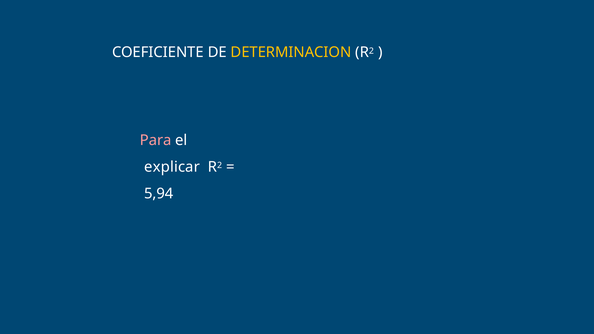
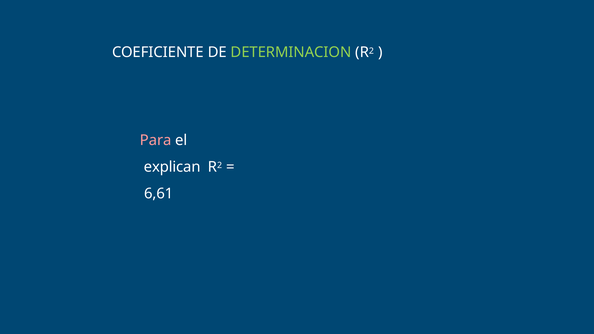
DETERMINACION colour: yellow -> light green
explicar: explicar -> explican
5,94: 5,94 -> 6,61
